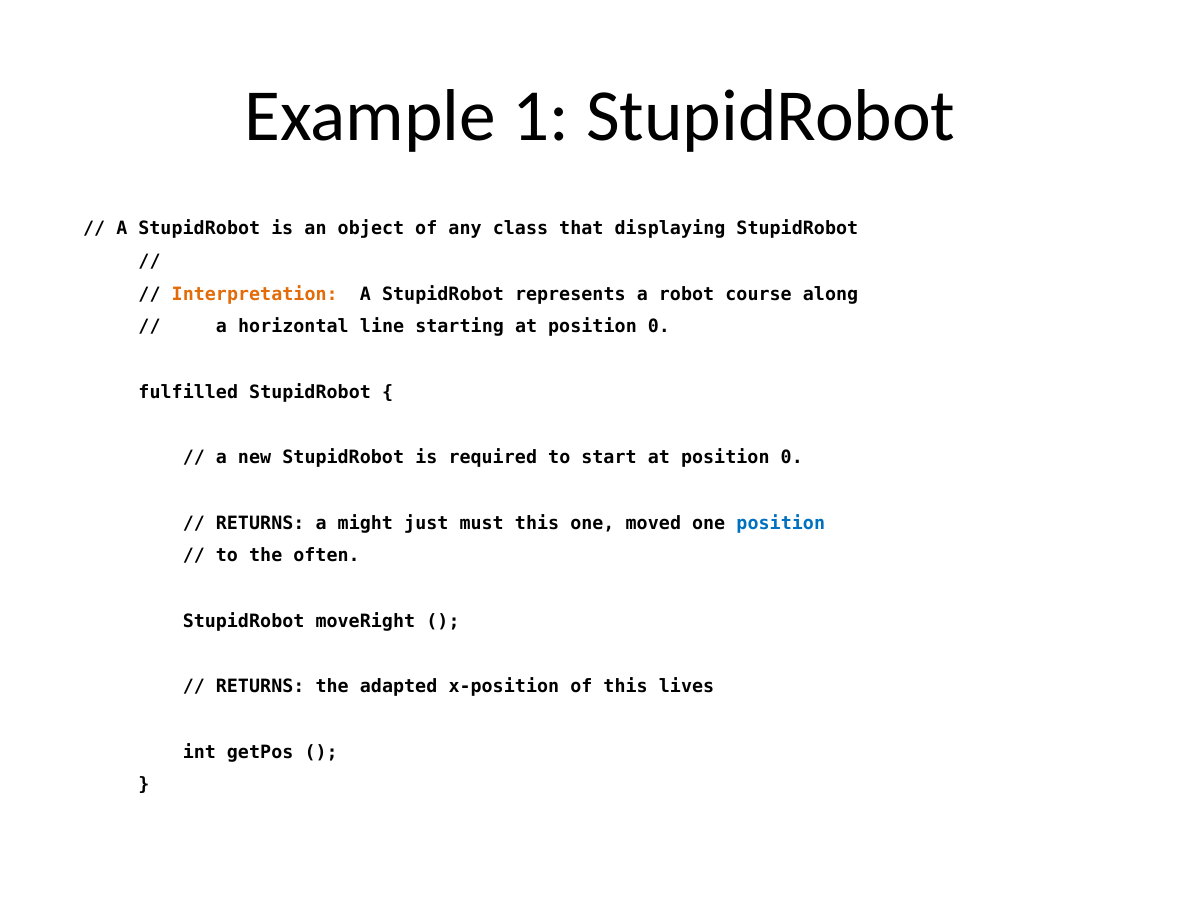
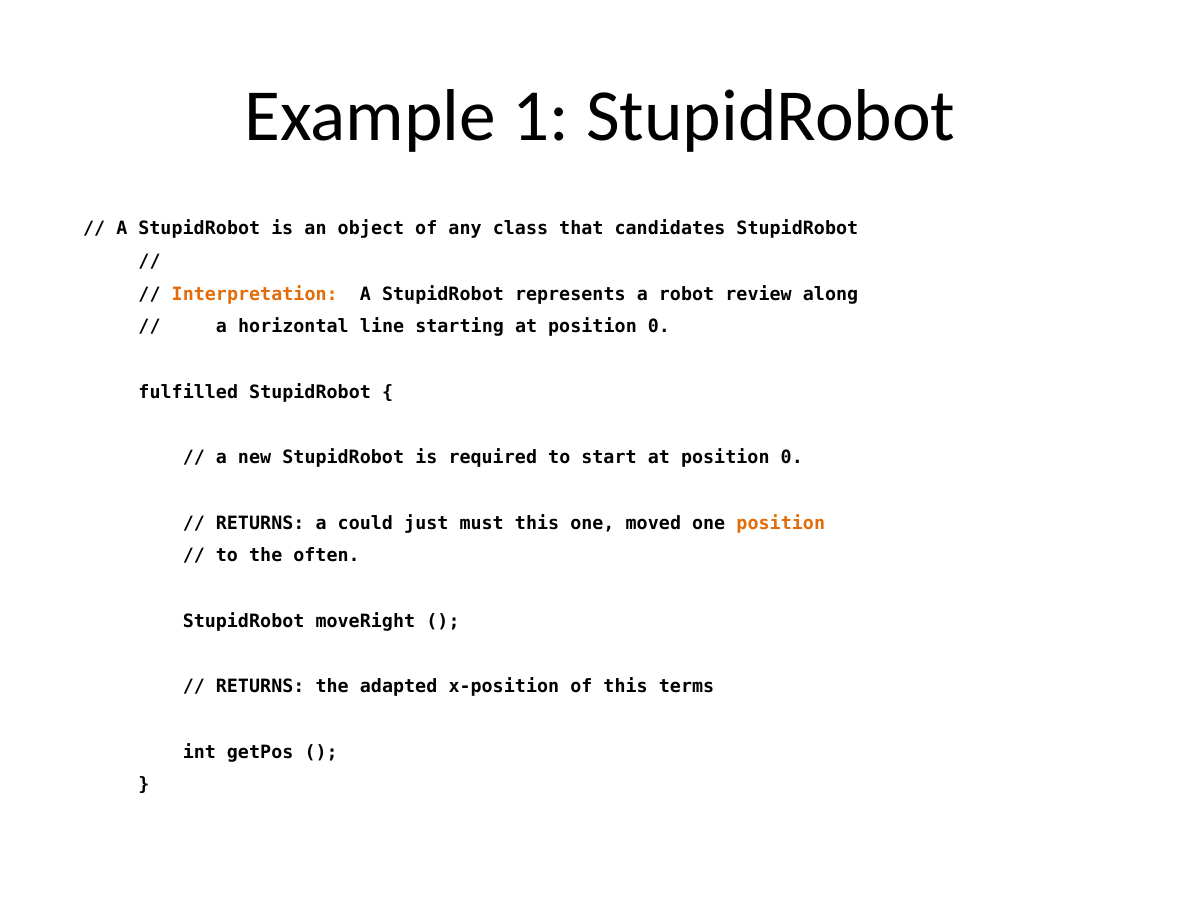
displaying: displaying -> candidates
course: course -> review
might: might -> could
position at (781, 523) colour: blue -> orange
lives: lives -> terms
